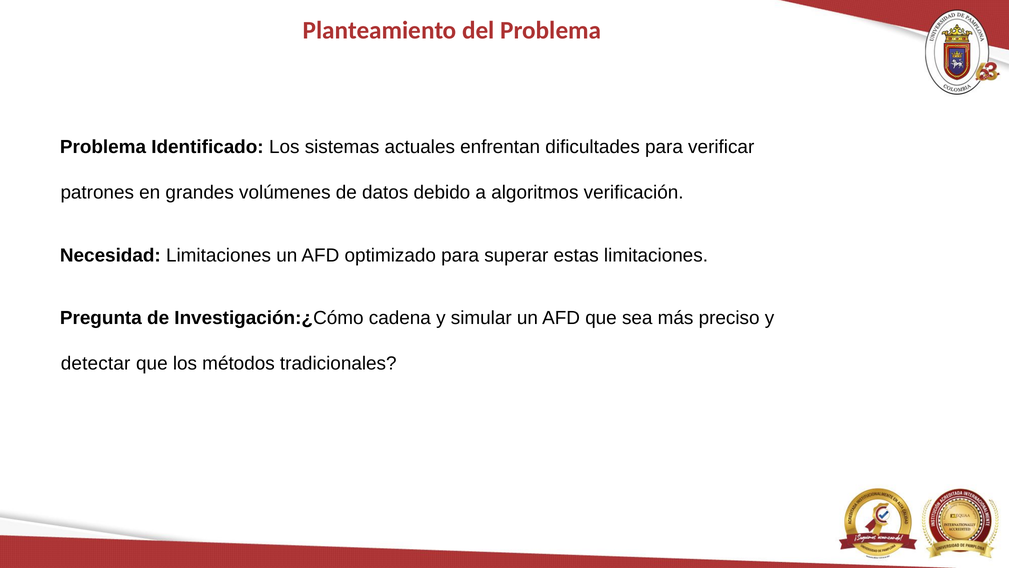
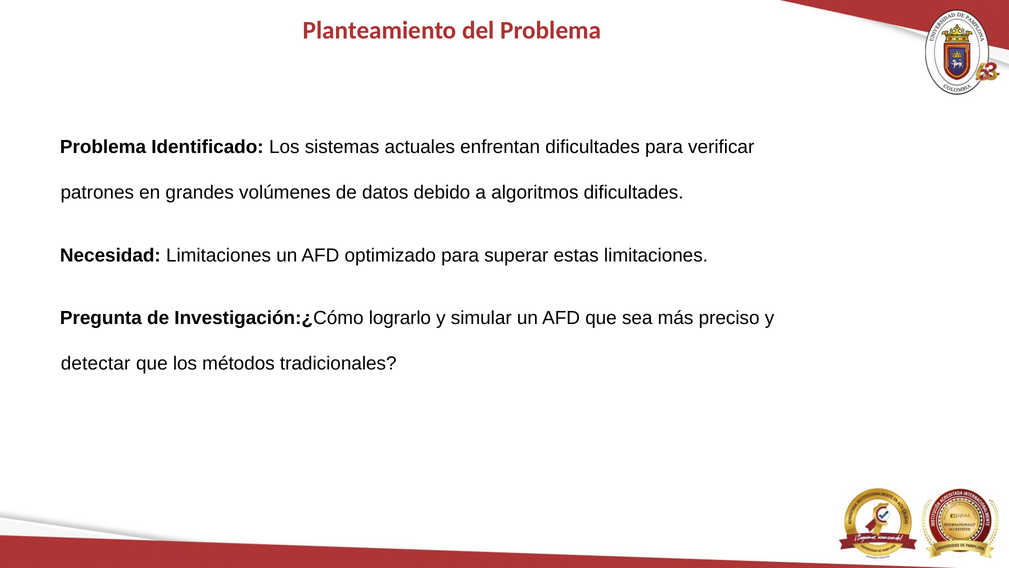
algoritmos verificación: verificación -> dificultades
cadena: cadena -> lograrlo
